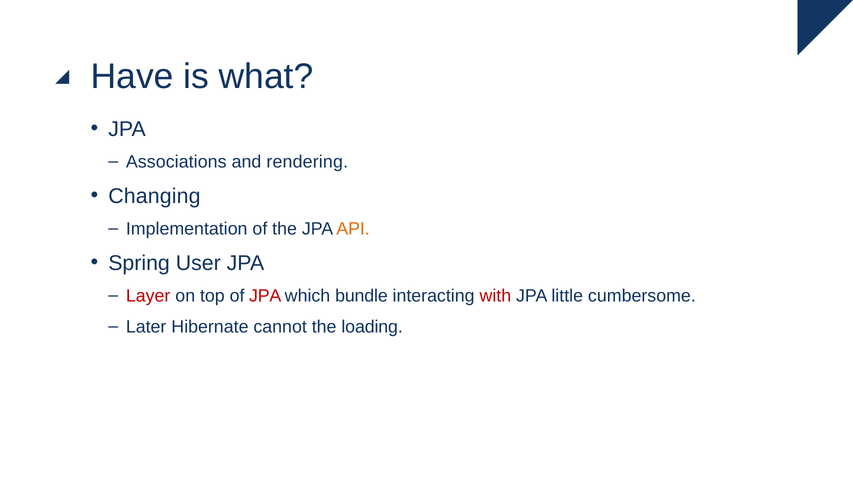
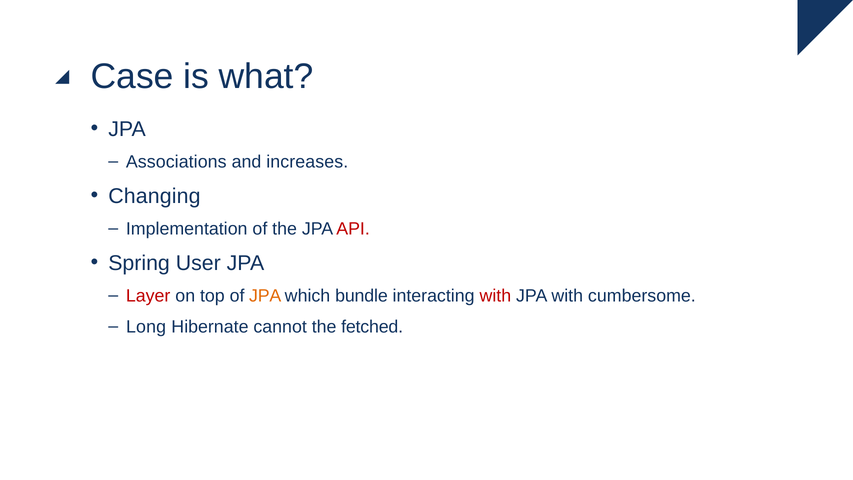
Have: Have -> Case
rendering: rendering -> increases
API colour: orange -> red
JPA at (265, 296) colour: red -> orange
JPA little: little -> with
Later: Later -> Long
loading: loading -> fetched
